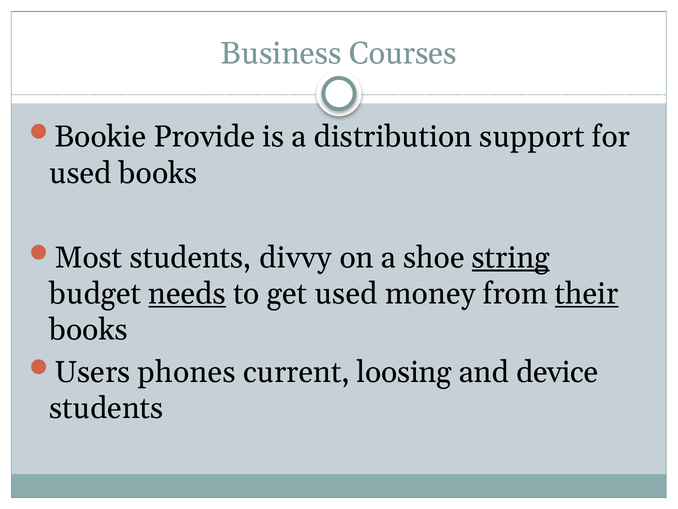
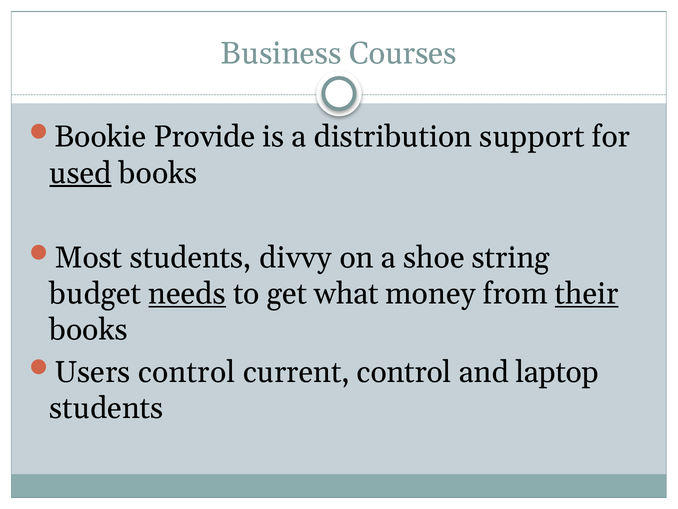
used at (80, 173) underline: none -> present
string underline: present -> none
get used: used -> what
Users phones: phones -> control
current loosing: loosing -> control
device: device -> laptop
